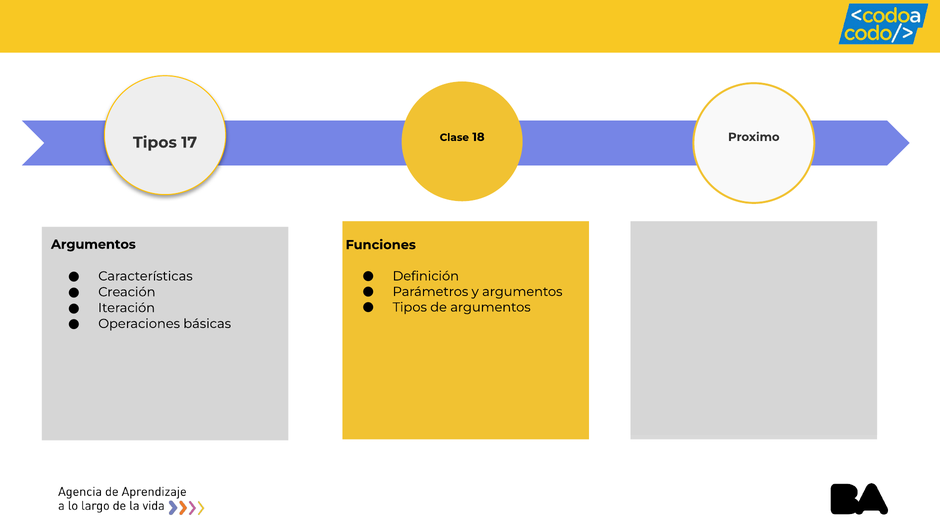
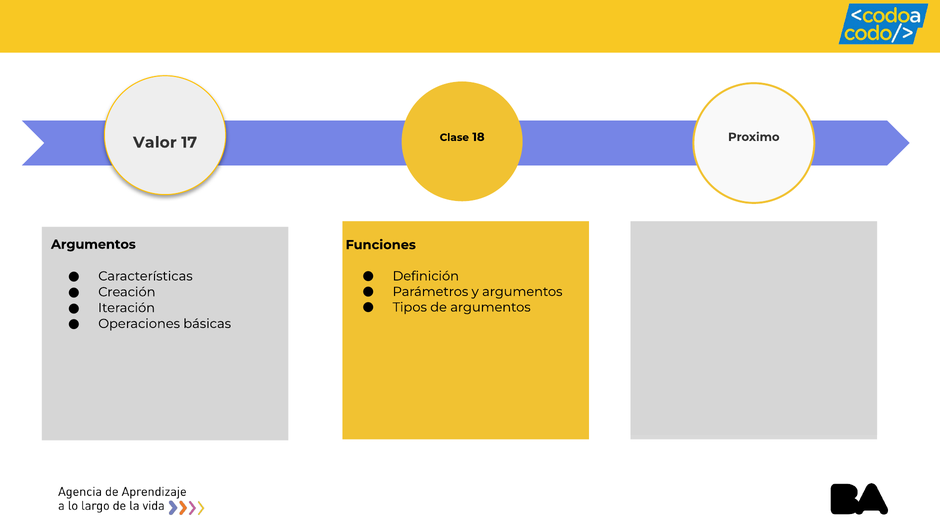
Tipos at (155, 142): Tipos -> Valor
